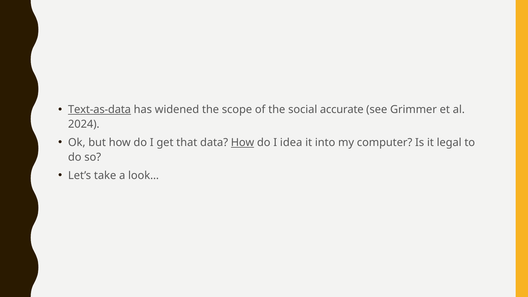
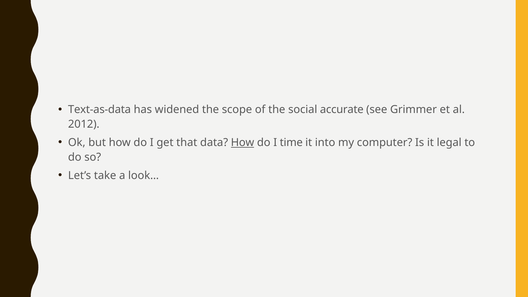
Text-as-data underline: present -> none
2024: 2024 -> 2012
idea: idea -> time
